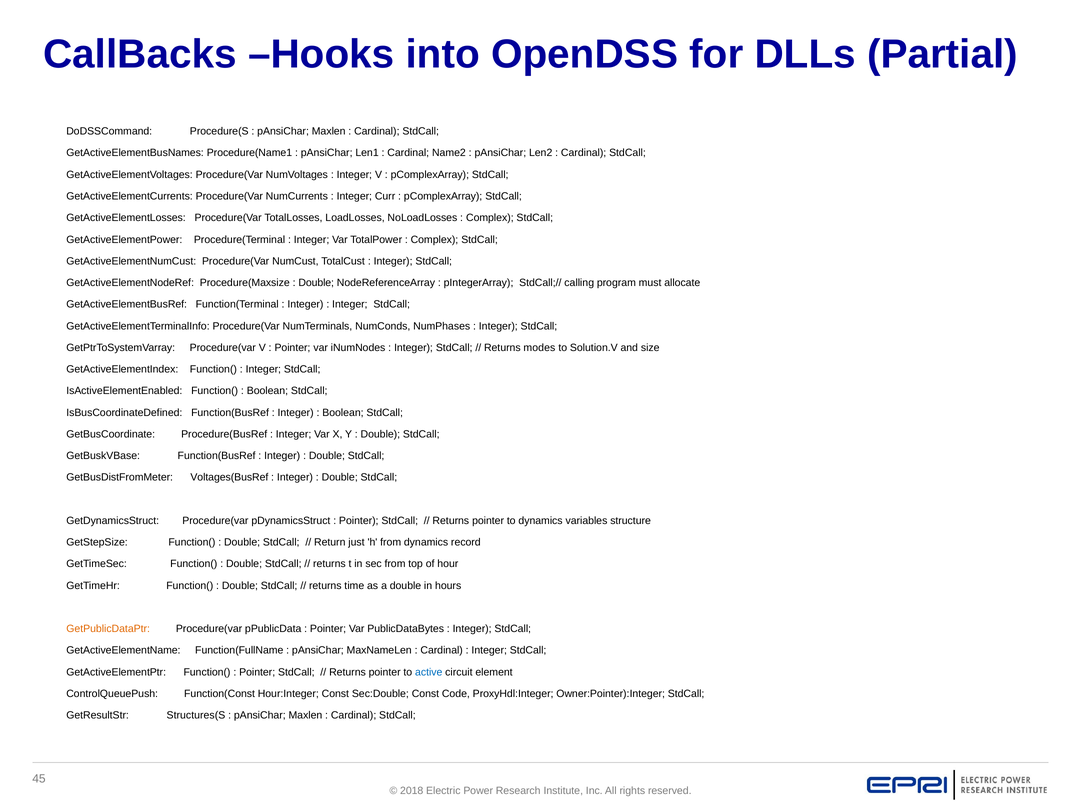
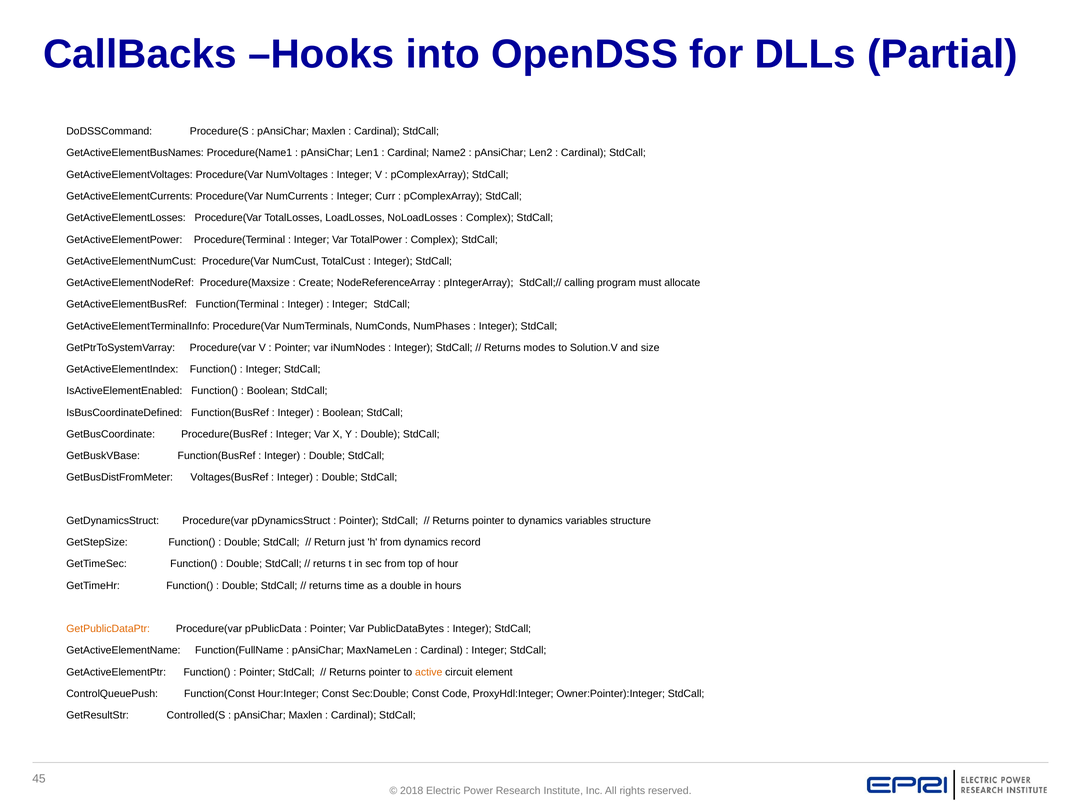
Double at (316, 283): Double -> Create
active colour: blue -> orange
Structures(S: Structures(S -> Controlled(S
